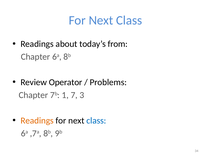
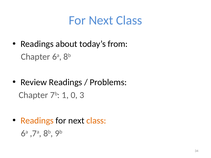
Review Operator: Operator -> Readings
7: 7 -> 0
class at (96, 121) colour: blue -> orange
